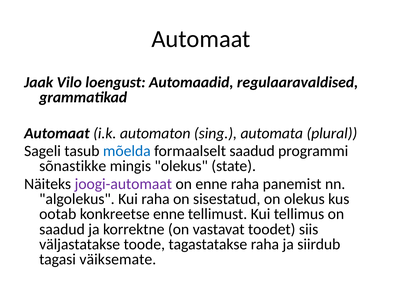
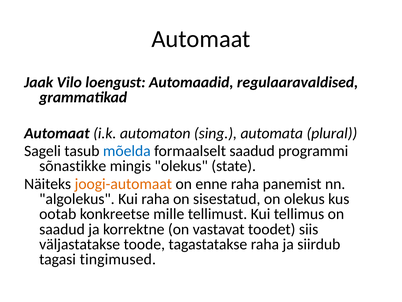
joogi-automaat colour: purple -> orange
konkreetse enne: enne -> mille
väiksemate: väiksemate -> tingimused
